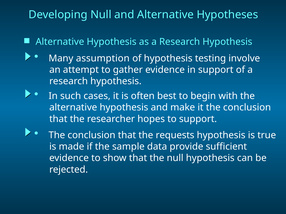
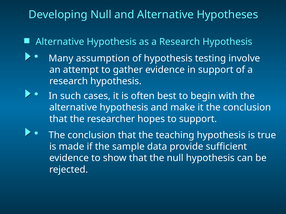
requests: requests -> teaching
